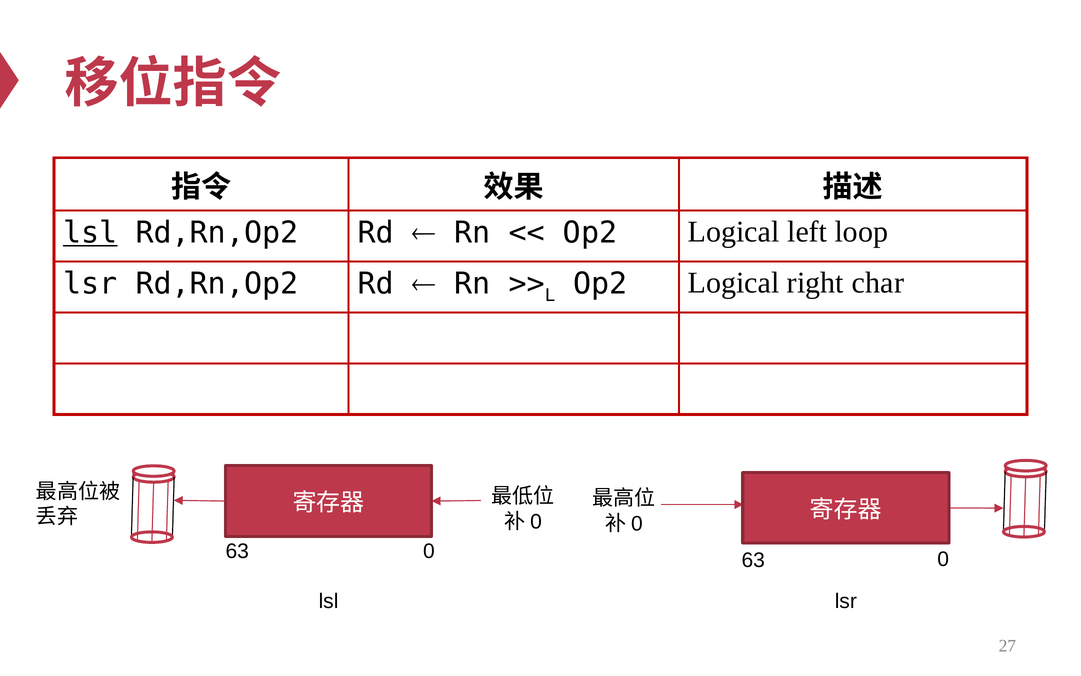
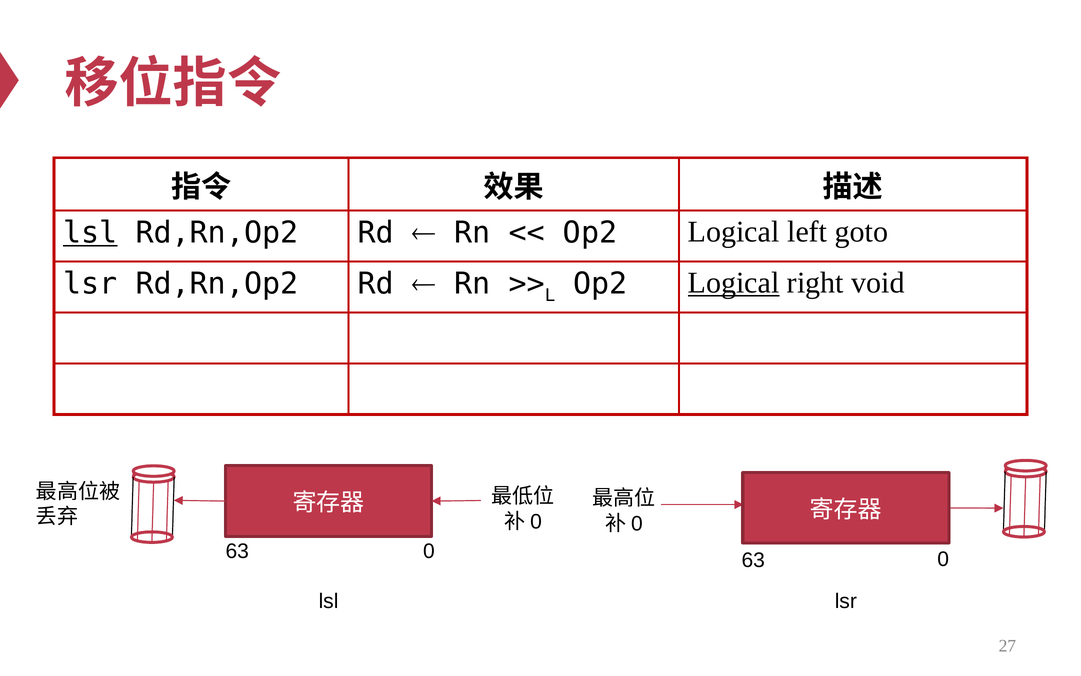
loop: loop -> goto
Logical at (734, 283) underline: none -> present
char: char -> void
